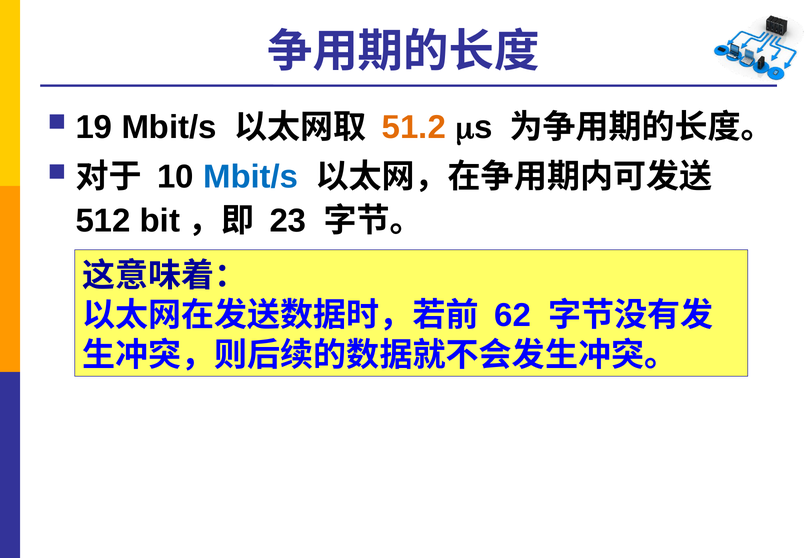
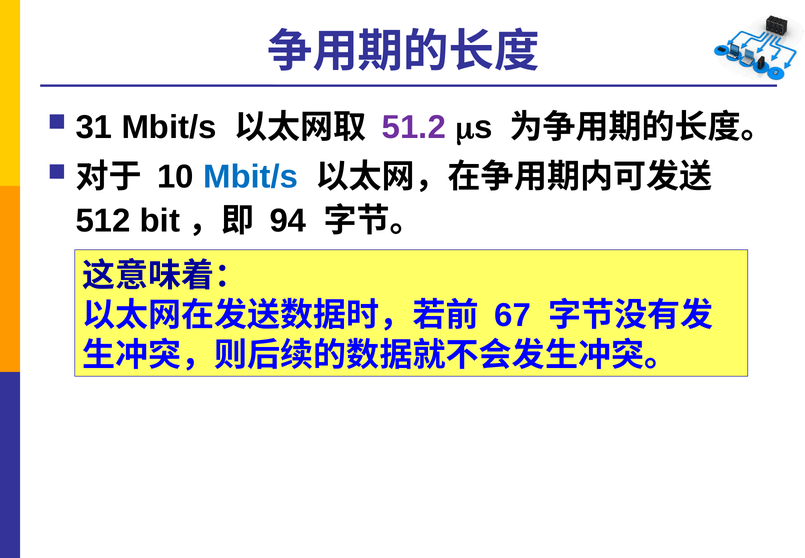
19: 19 -> 31
51.2 colour: orange -> purple
23: 23 -> 94
62: 62 -> 67
